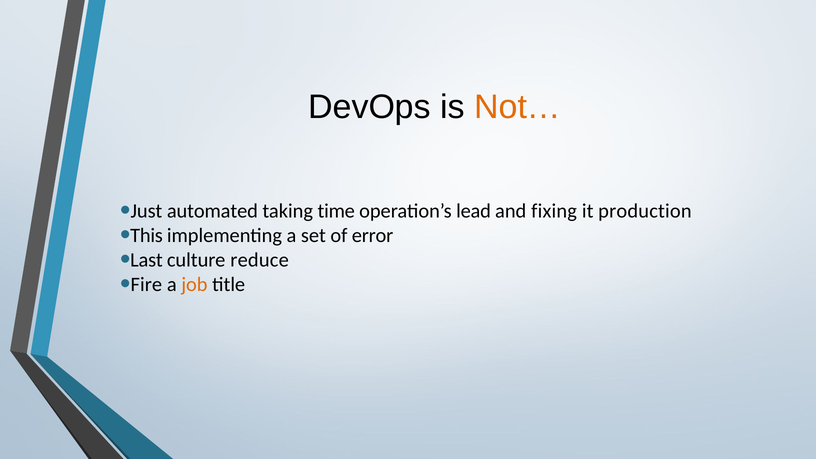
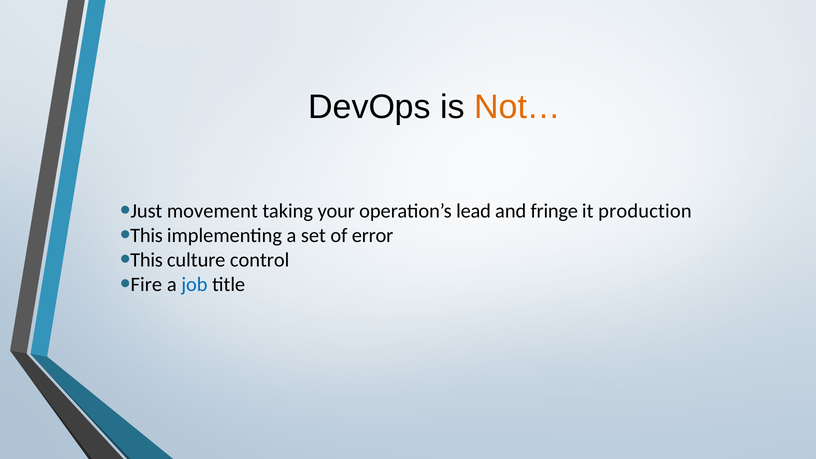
automated: automated -> movement
time: time -> your
fixing: fixing -> fringe
Last at (146, 260): Last -> This
reduce: reduce -> control
job colour: orange -> blue
